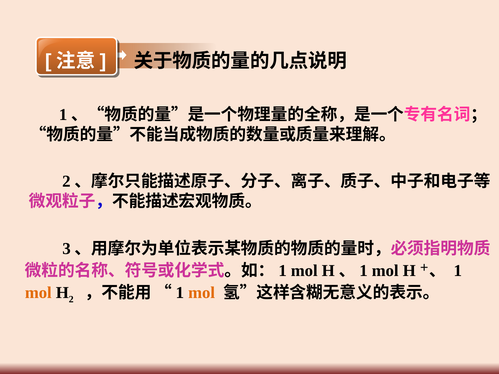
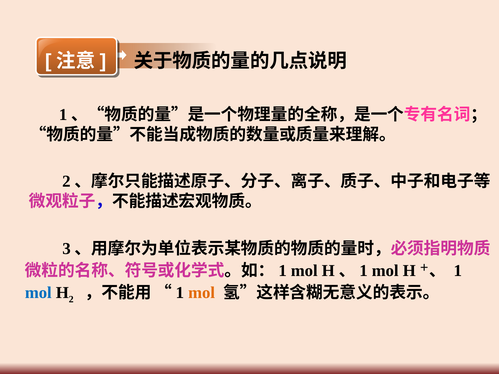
mol at (38, 293) colour: orange -> blue
